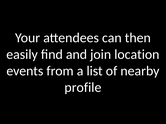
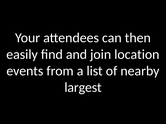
profile: profile -> largest
